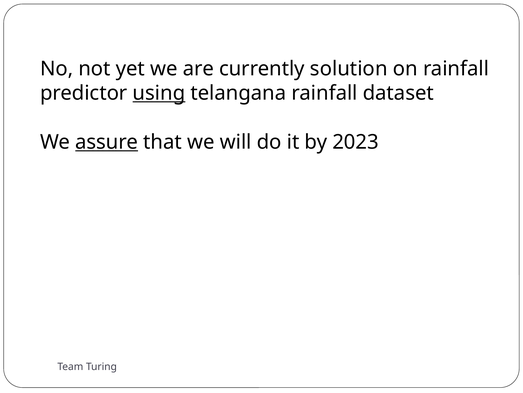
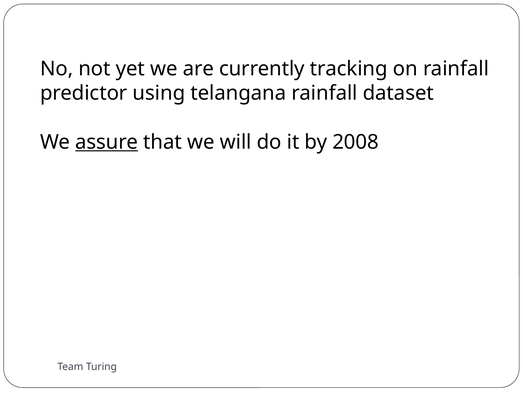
solution: solution -> tracking
using underline: present -> none
2023: 2023 -> 2008
